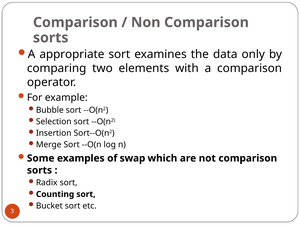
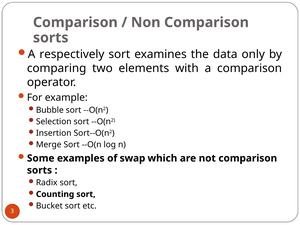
appropriate: appropriate -> respectively
